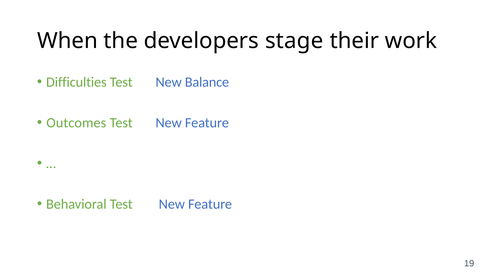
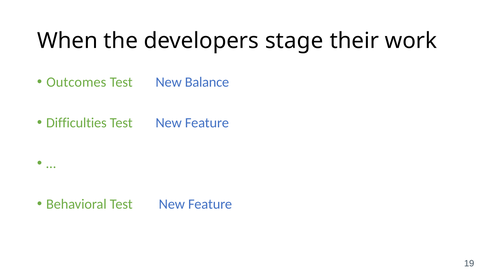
Difficulties: Difficulties -> Outcomes
Outcomes: Outcomes -> Difficulties
